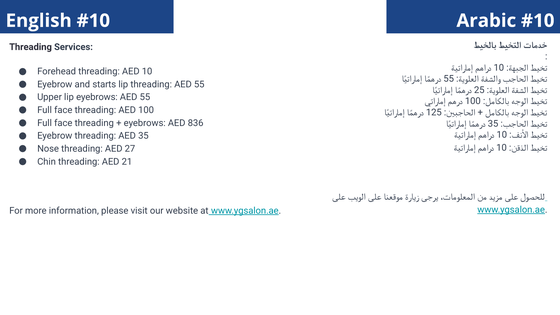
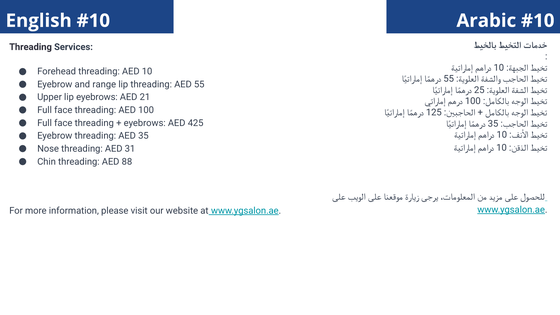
starts: starts -> range
55 at (145, 97): 55 -> 21
836: 836 -> 425
27: 27 -> 31
21: 21 -> 88
